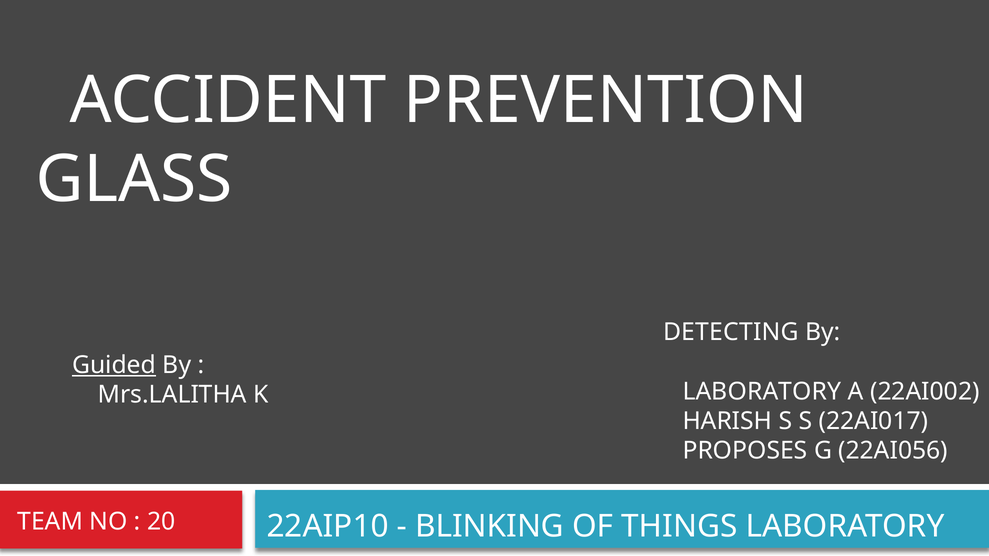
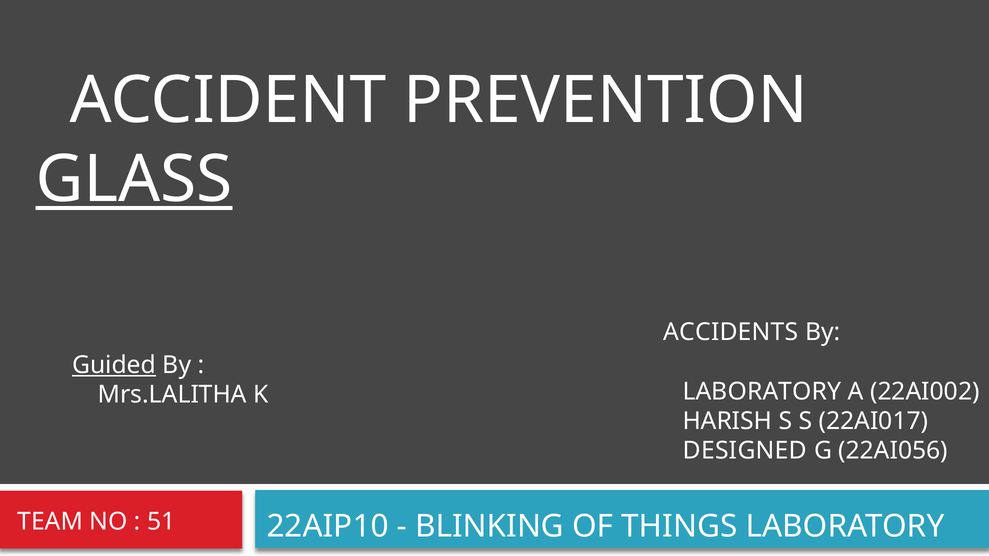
GLASS underline: none -> present
DETECTING: DETECTING -> ACCIDENTS
PROPOSES: PROPOSES -> DESIGNED
20: 20 -> 51
